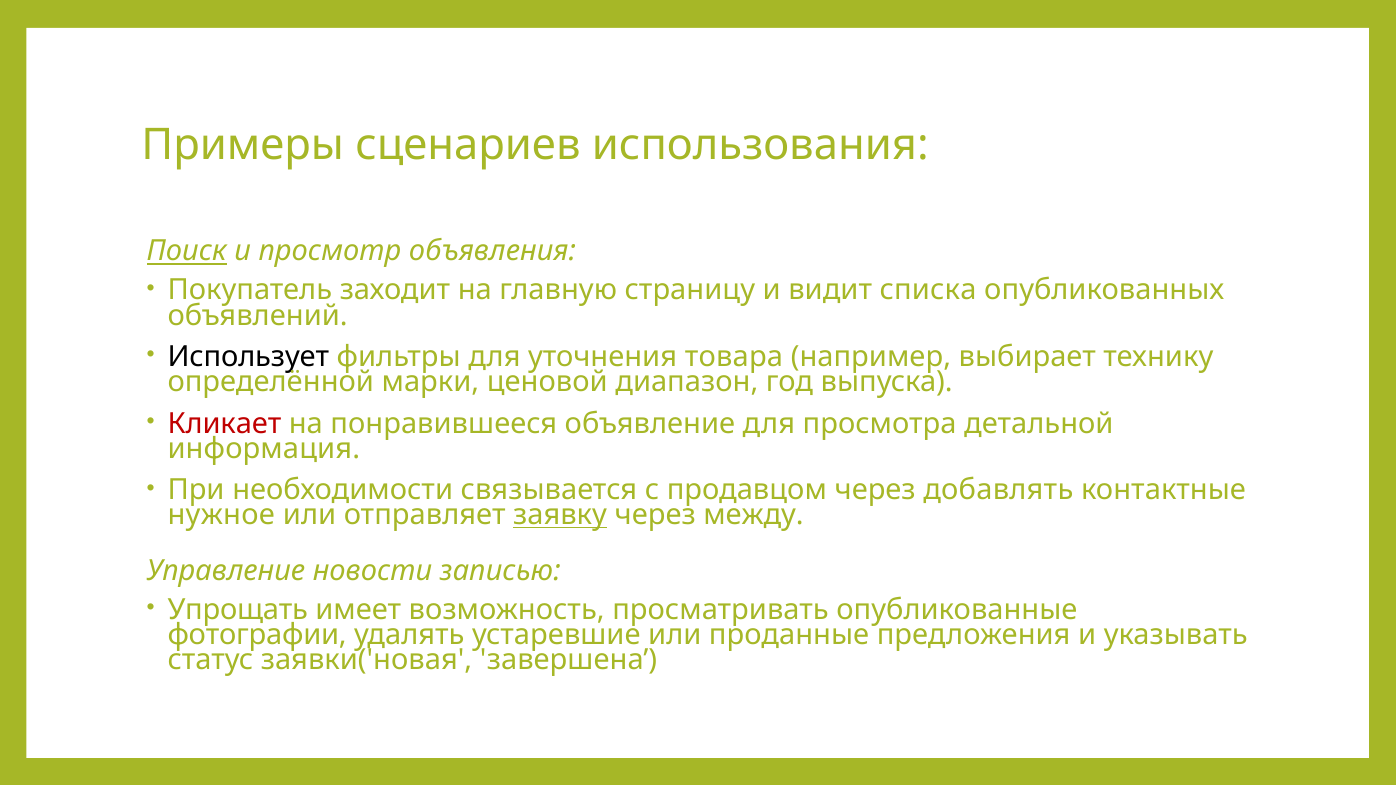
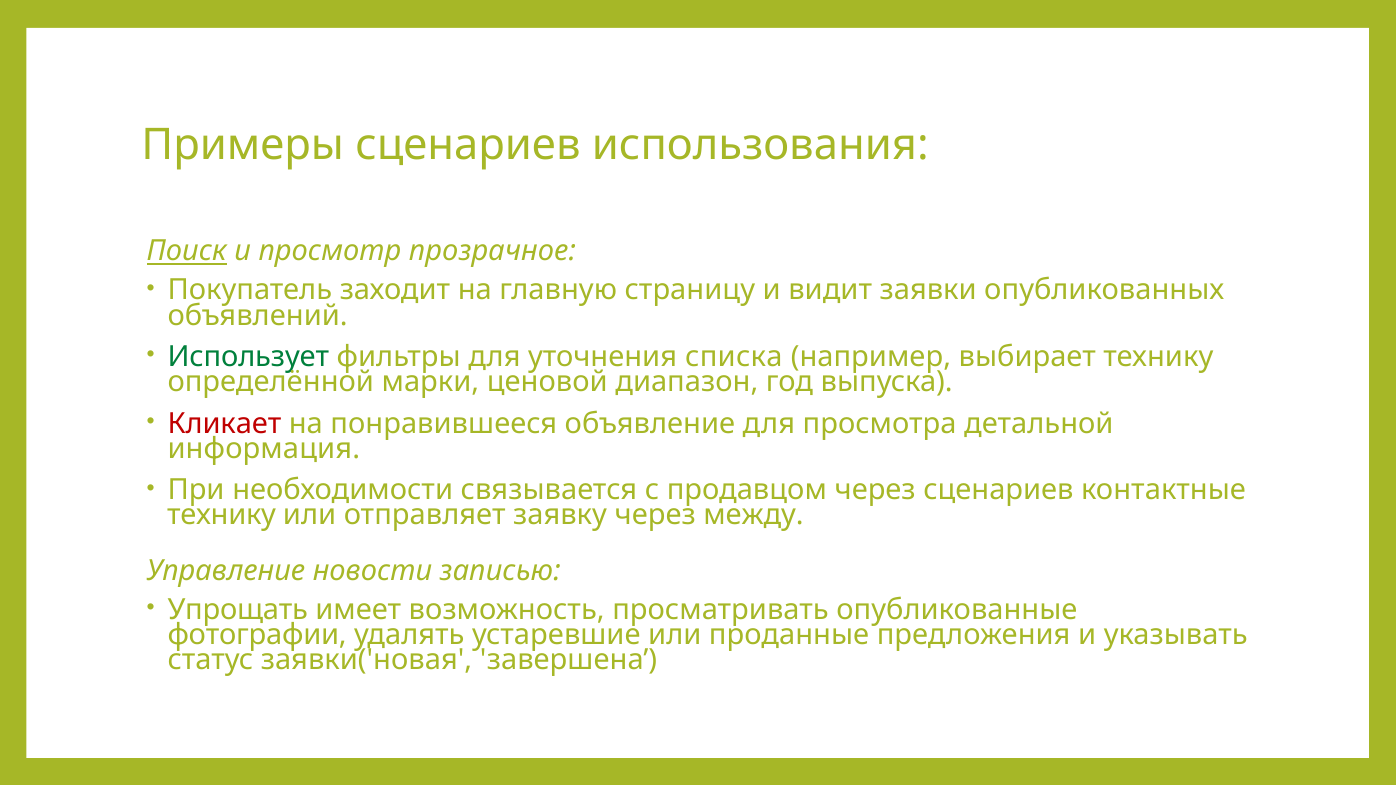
объявления: объявления -> прозрачное
списка: списка -> заявки
Использует colour: black -> green
товара: товара -> списка
через добавлять: добавлять -> сценариев
нужное at (221, 515): нужное -> технику
заявку underline: present -> none
